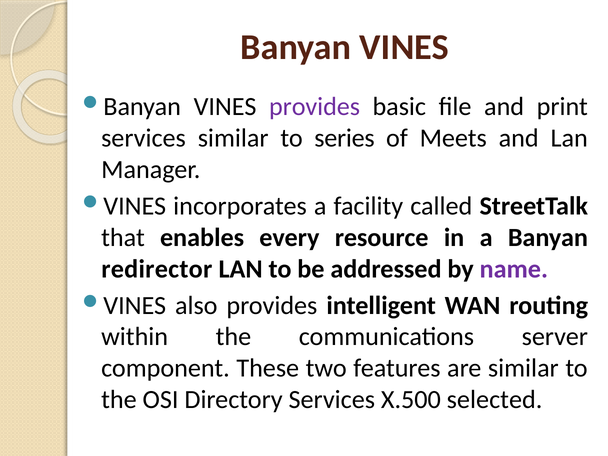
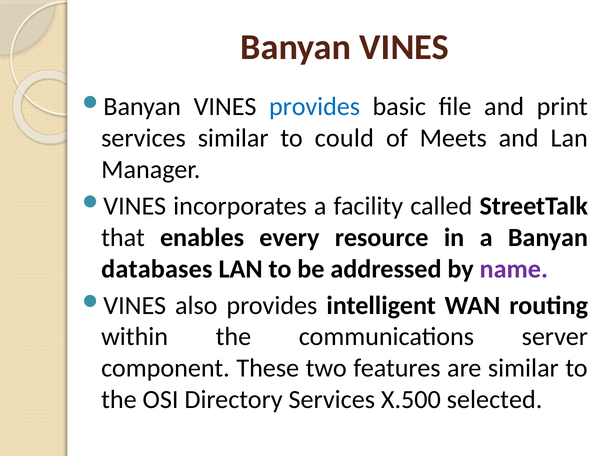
provides at (315, 107) colour: purple -> blue
series: series -> could
redirector: redirector -> databases
